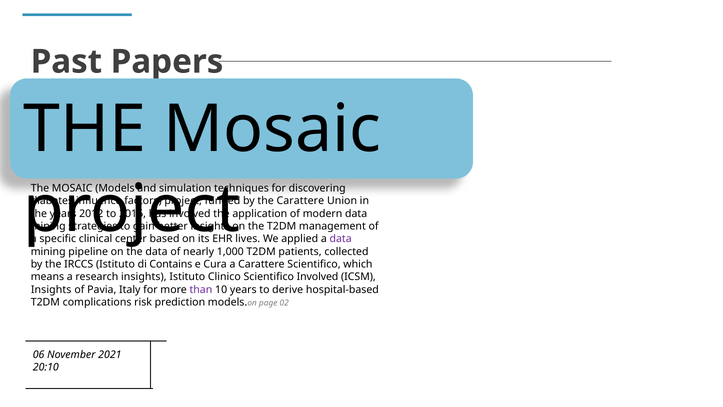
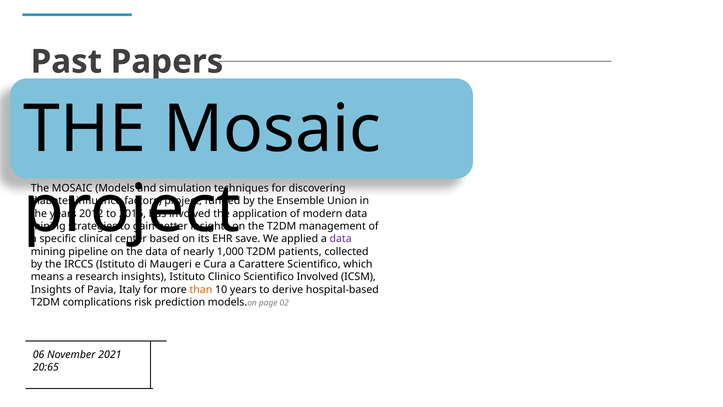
the Carattere: Carattere -> Ensemble
lives: lives -> save
Contains: Contains -> Maugeri
than colour: purple -> orange
20:10: 20:10 -> 20:65
